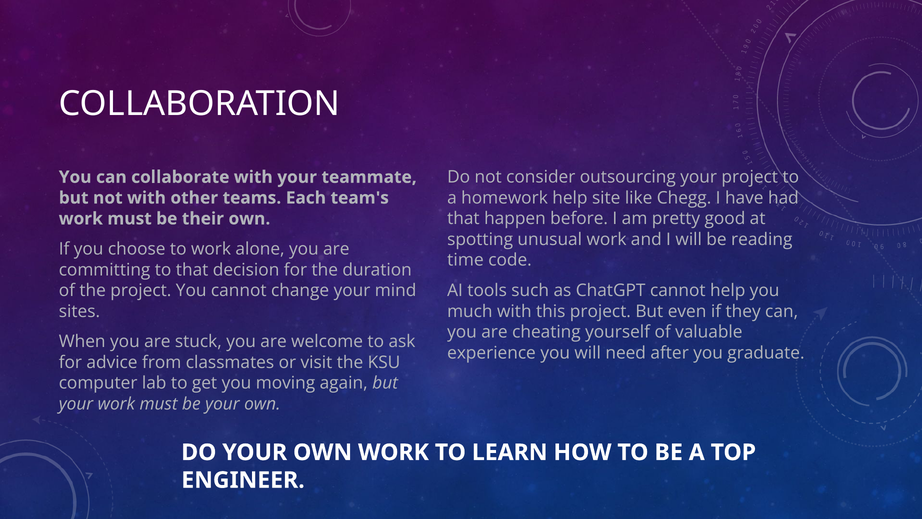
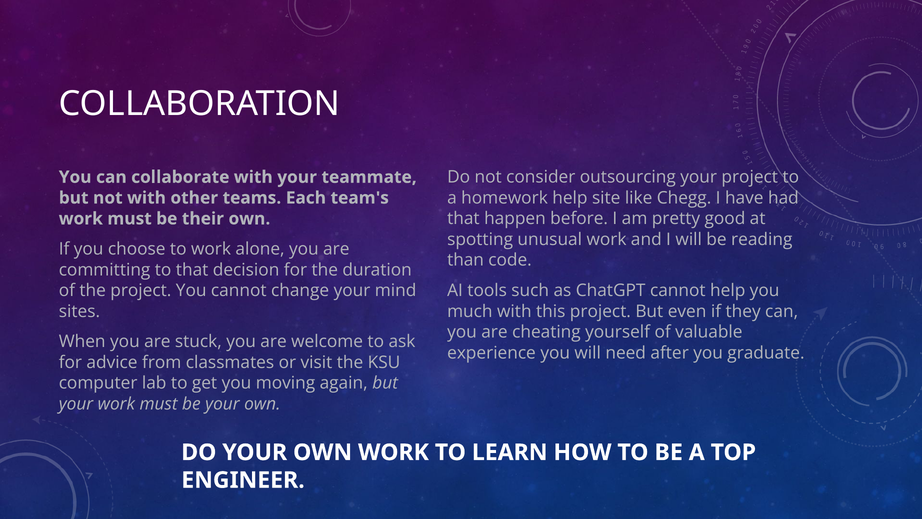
time: time -> than
